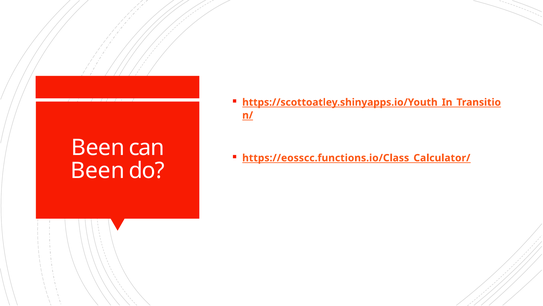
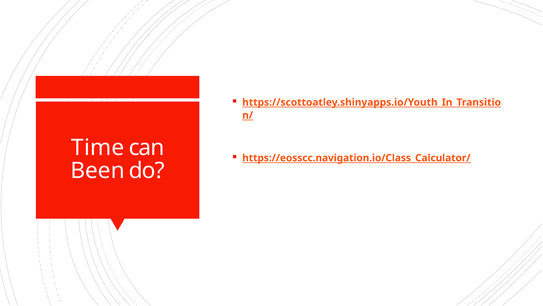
Been at (98, 147): Been -> Time
https://eosscc.functions.io/Class_Calculator/: https://eosscc.functions.io/Class_Calculator/ -> https://eosscc.navigation.io/Class_Calculator/
